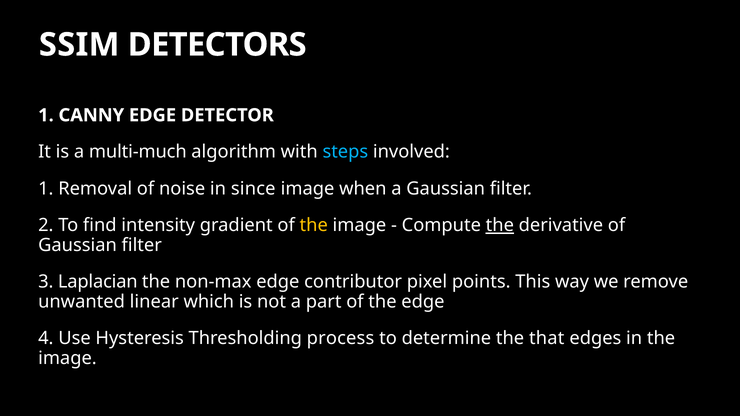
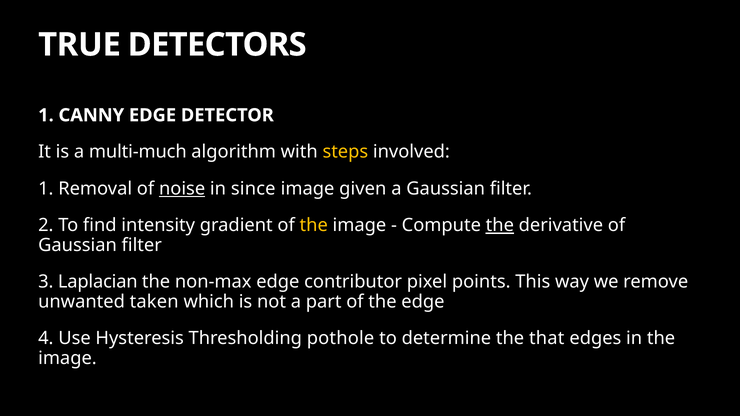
SSIM: SSIM -> TRUE
steps colour: light blue -> yellow
noise underline: none -> present
when: when -> given
linear: linear -> taken
process: process -> pothole
